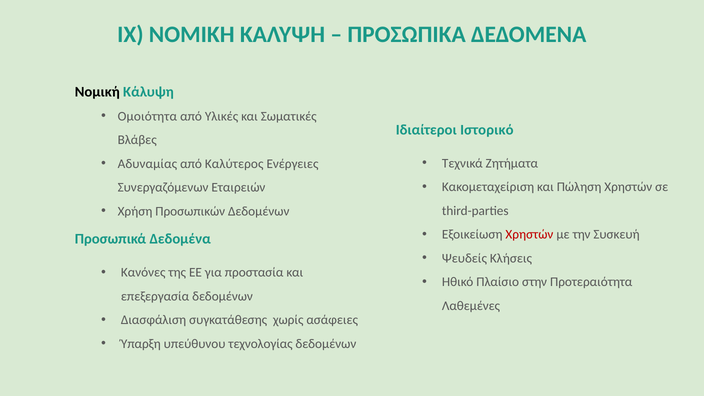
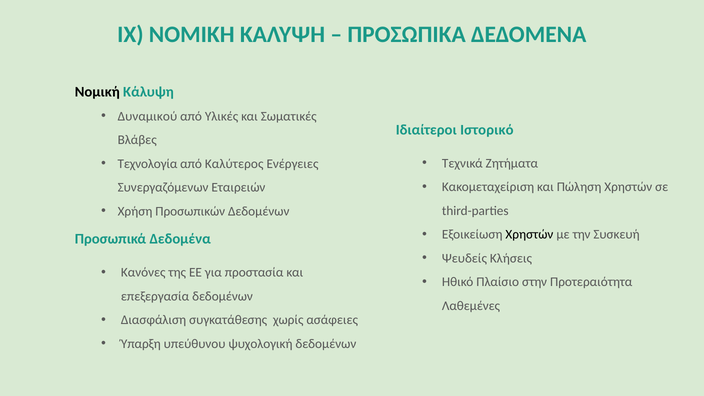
Ομοιότητα: Ομοιότητα -> Δυναμικού
Αδυναμίας: Αδυναμίας -> Τεχνολογία
Χρηστών at (529, 235) colour: red -> black
τεχνολογίας: τεχνολογίας -> ψυχολογική
